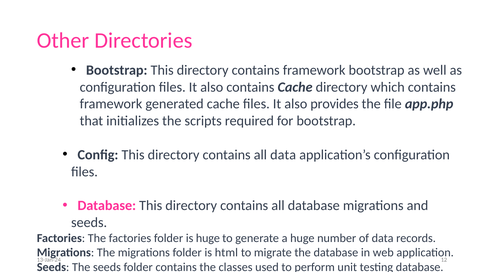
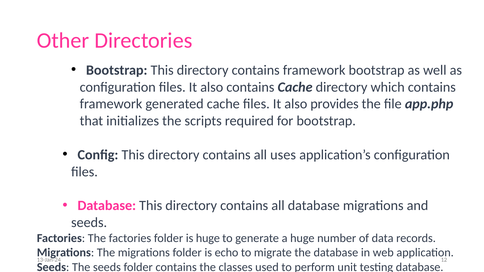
all data: data -> uses
html: html -> echo
